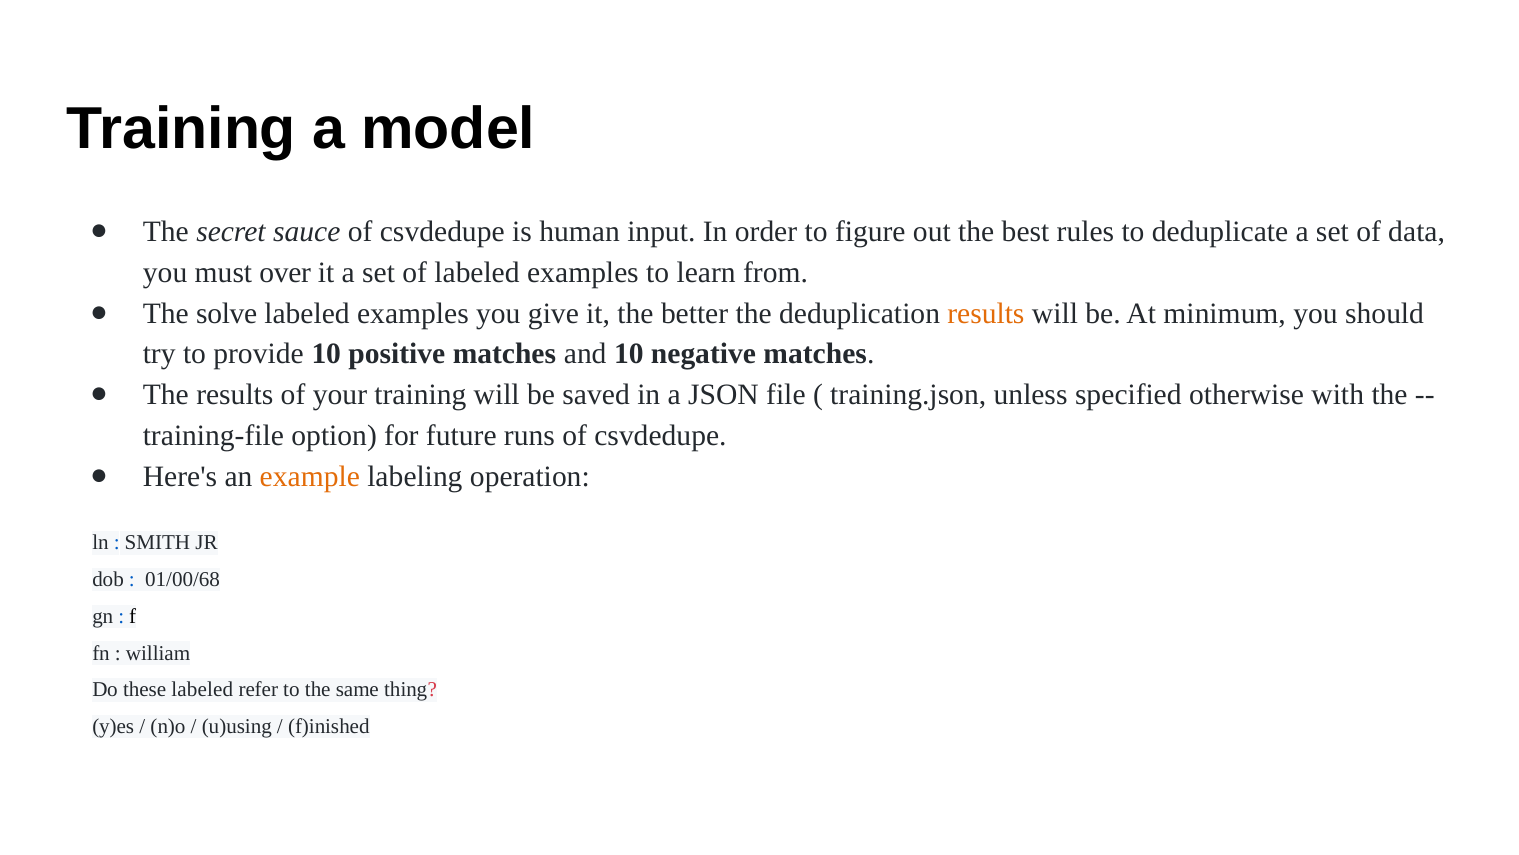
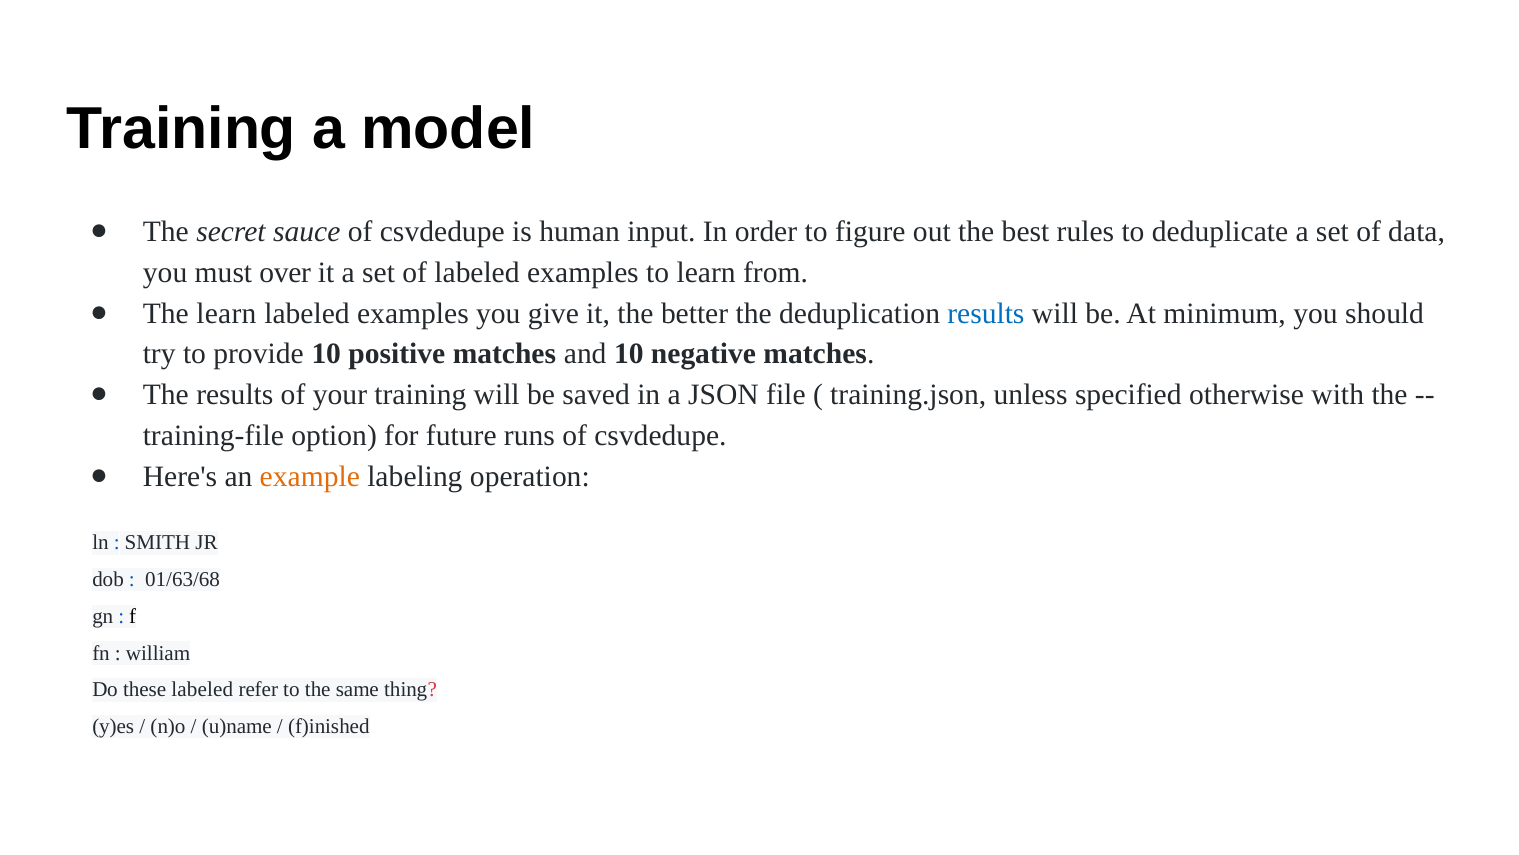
The solve: solve -> learn
results at (986, 313) colour: orange -> blue
01/00/68: 01/00/68 -> 01/63/68
u)using: u)using -> u)name
